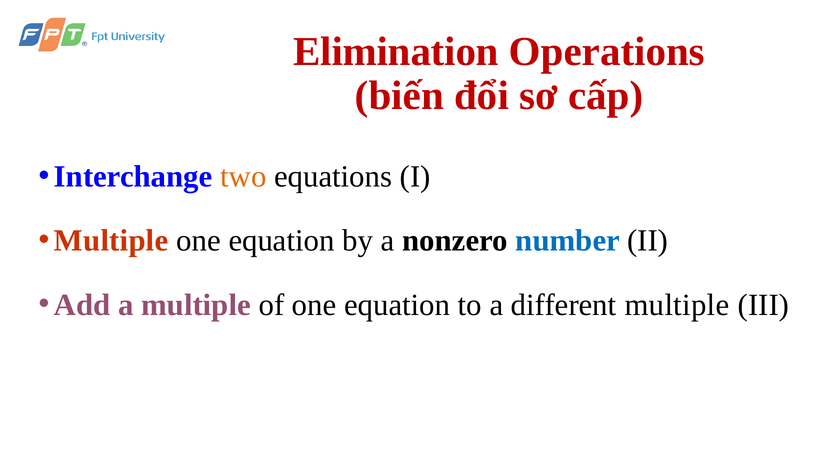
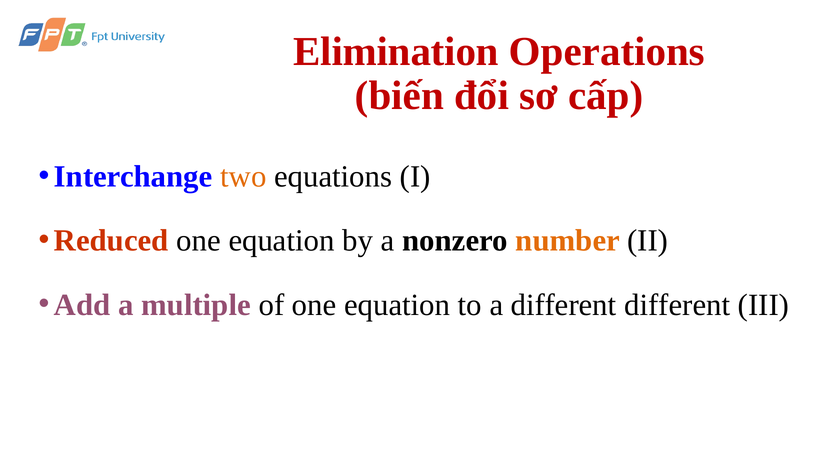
Multiple at (111, 240): Multiple -> Reduced
number colour: blue -> orange
different multiple: multiple -> different
